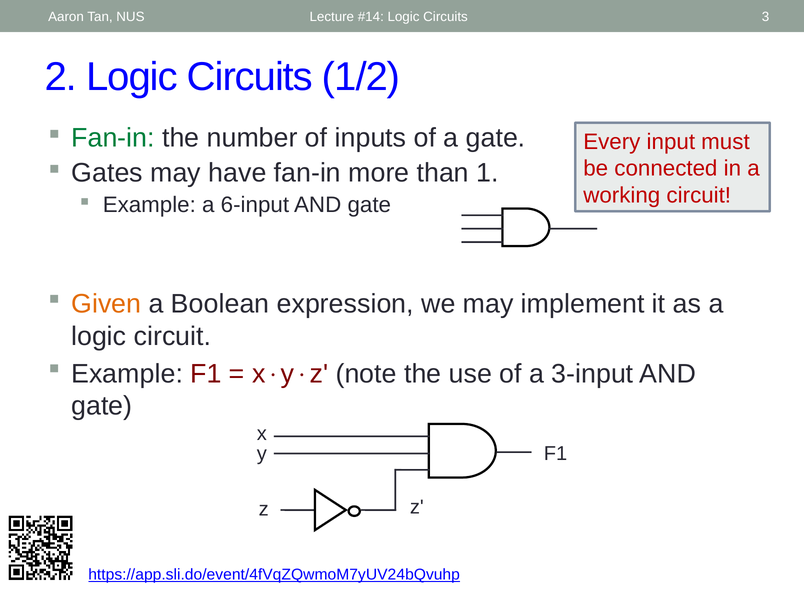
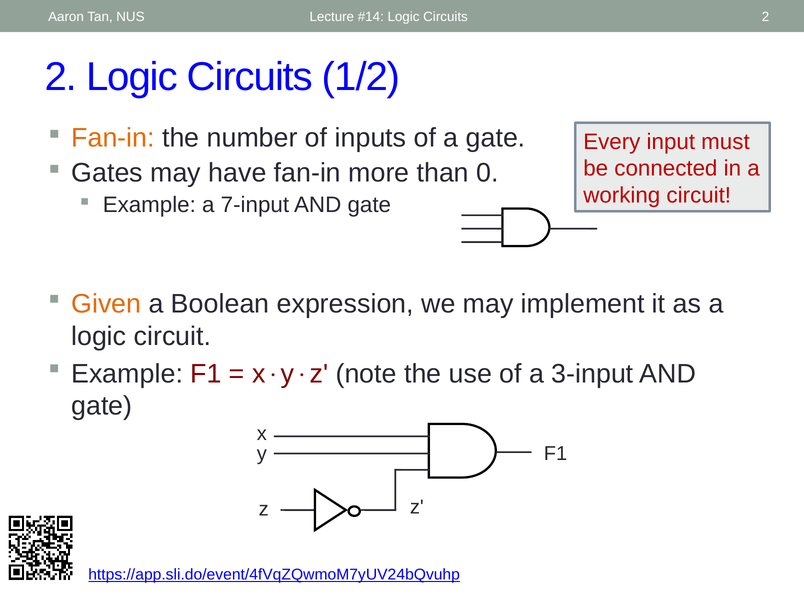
Circuits 3: 3 -> 2
Fan-in at (113, 138) colour: green -> orange
1: 1 -> 0
6-input: 6-input -> 7-input
